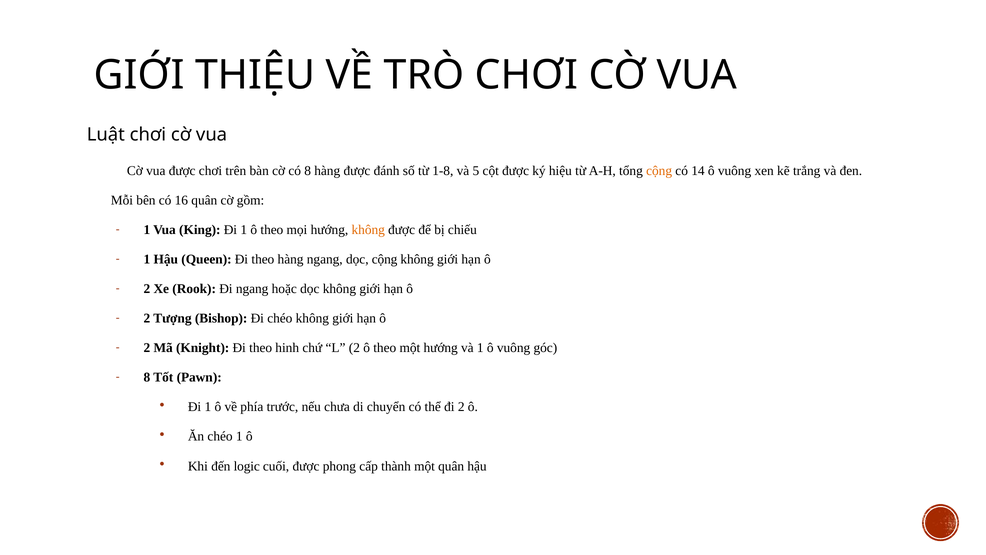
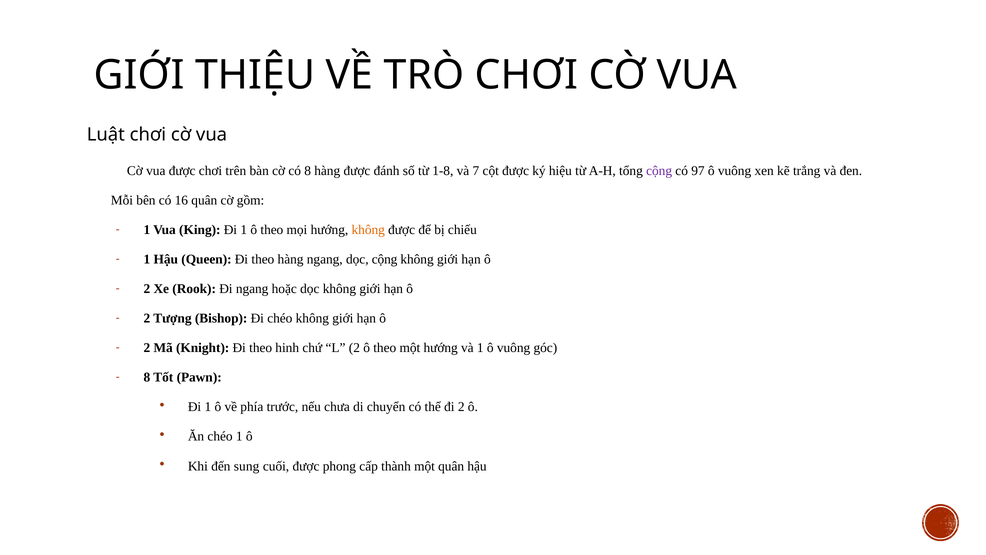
5: 5 -> 7
cộng at (659, 171) colour: orange -> purple
14: 14 -> 97
logic: logic -> sung
